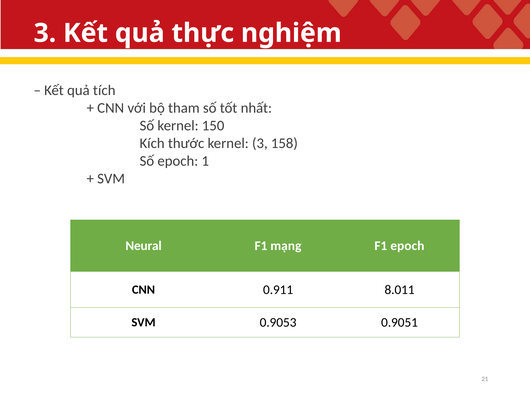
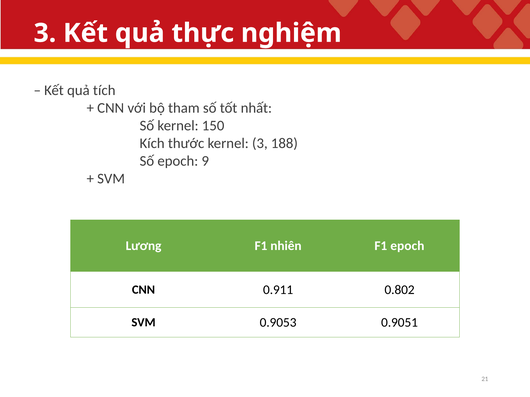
158: 158 -> 188
1: 1 -> 9
Neural: Neural -> Lương
mạng: mạng -> nhiên
8.011: 8.011 -> 0.802
